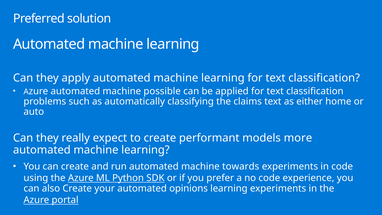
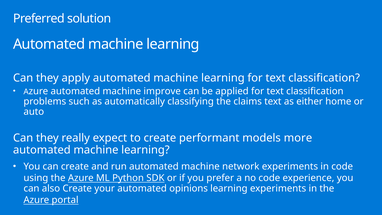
possible: possible -> improve
towards: towards -> network
